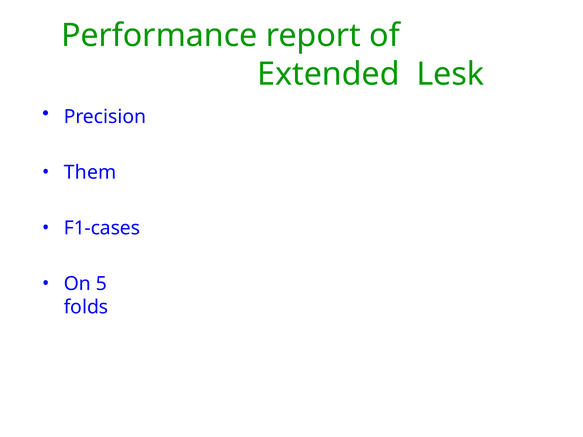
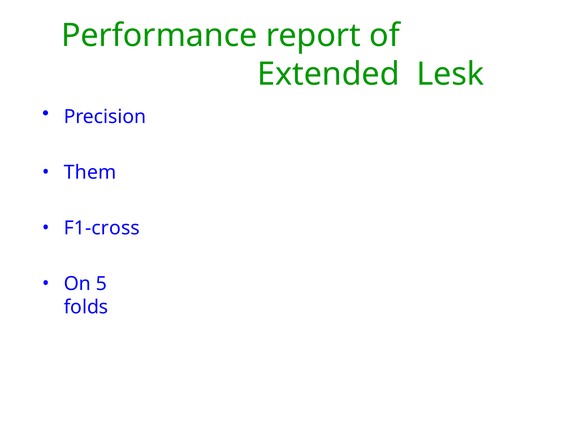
F1-cases: F1-cases -> F1-cross
